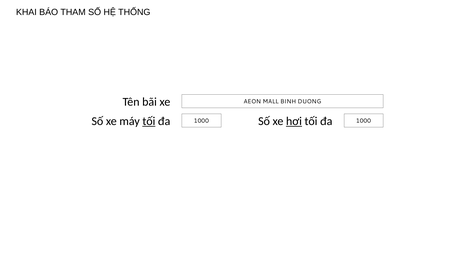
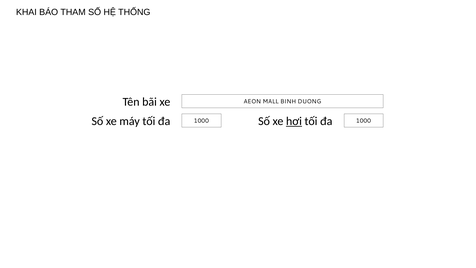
tối at (149, 121) underline: present -> none
